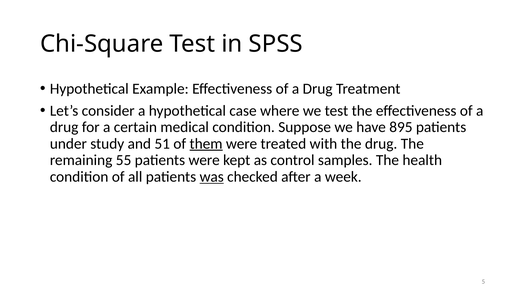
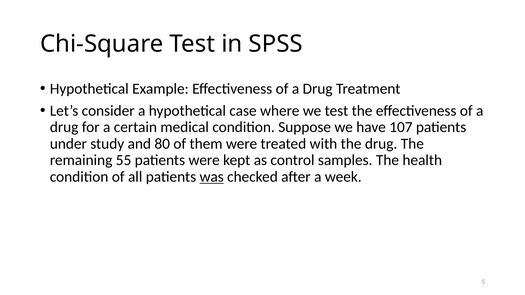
895: 895 -> 107
51: 51 -> 80
them underline: present -> none
